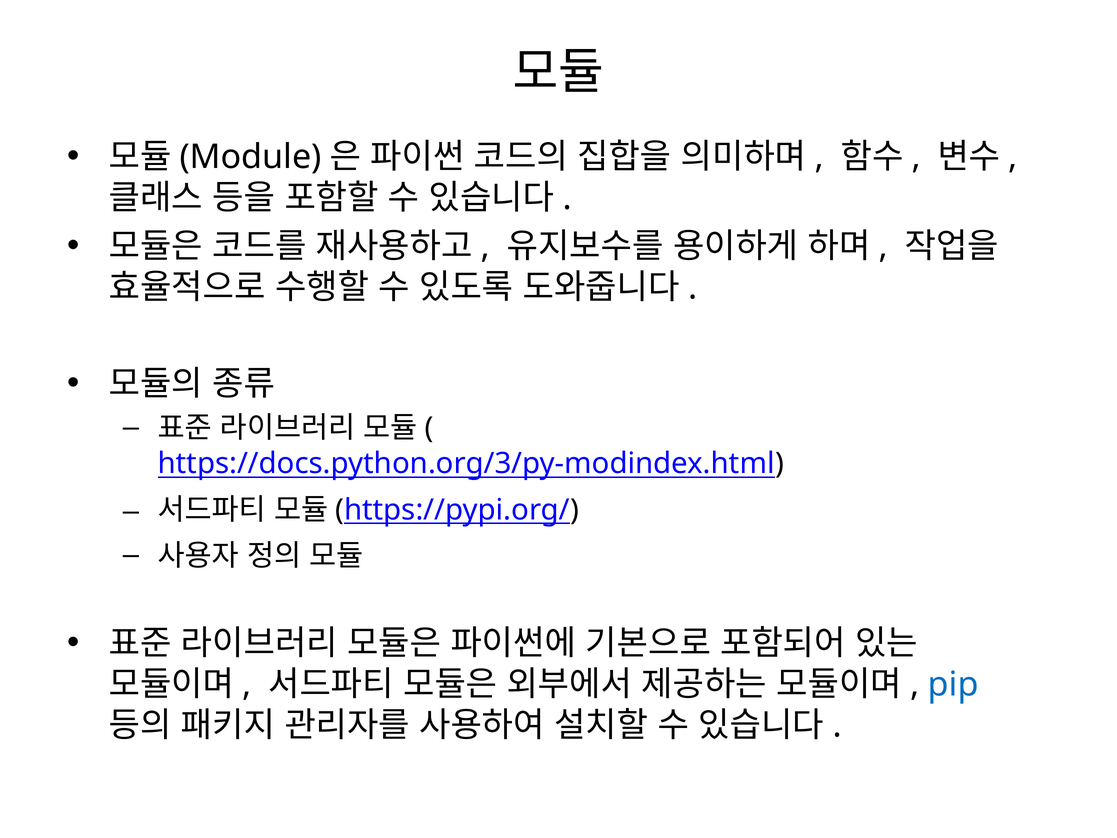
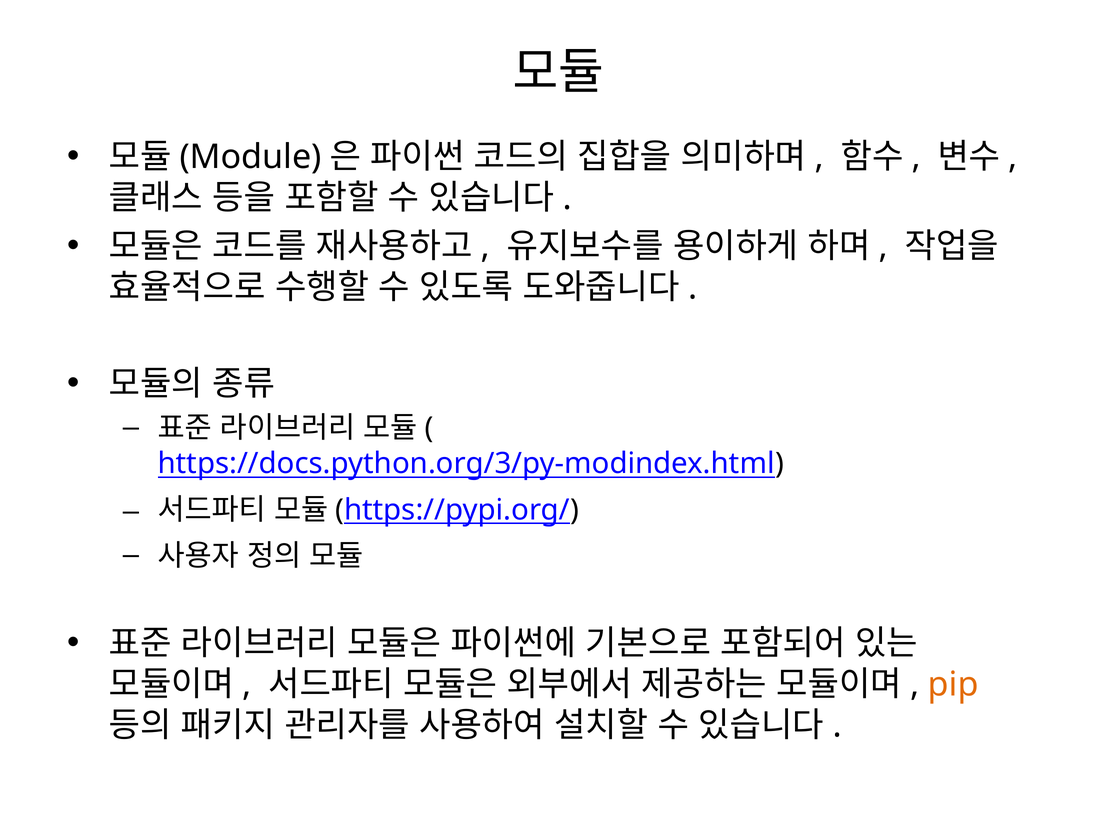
pip colour: blue -> orange
